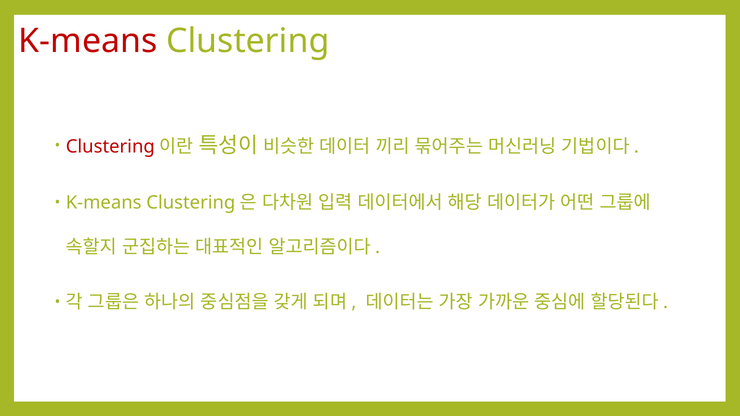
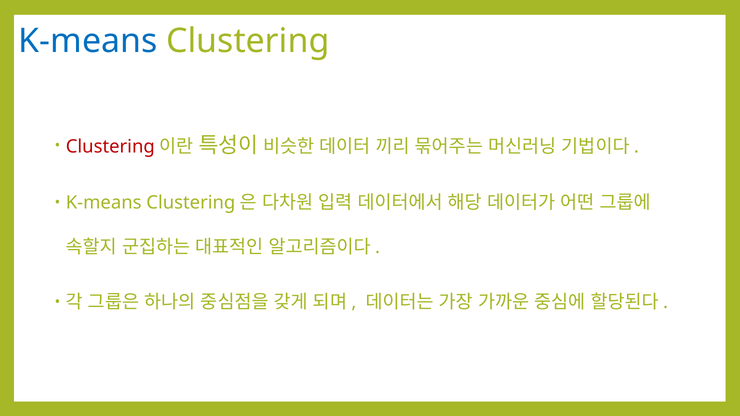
K-means at (88, 41) colour: red -> blue
